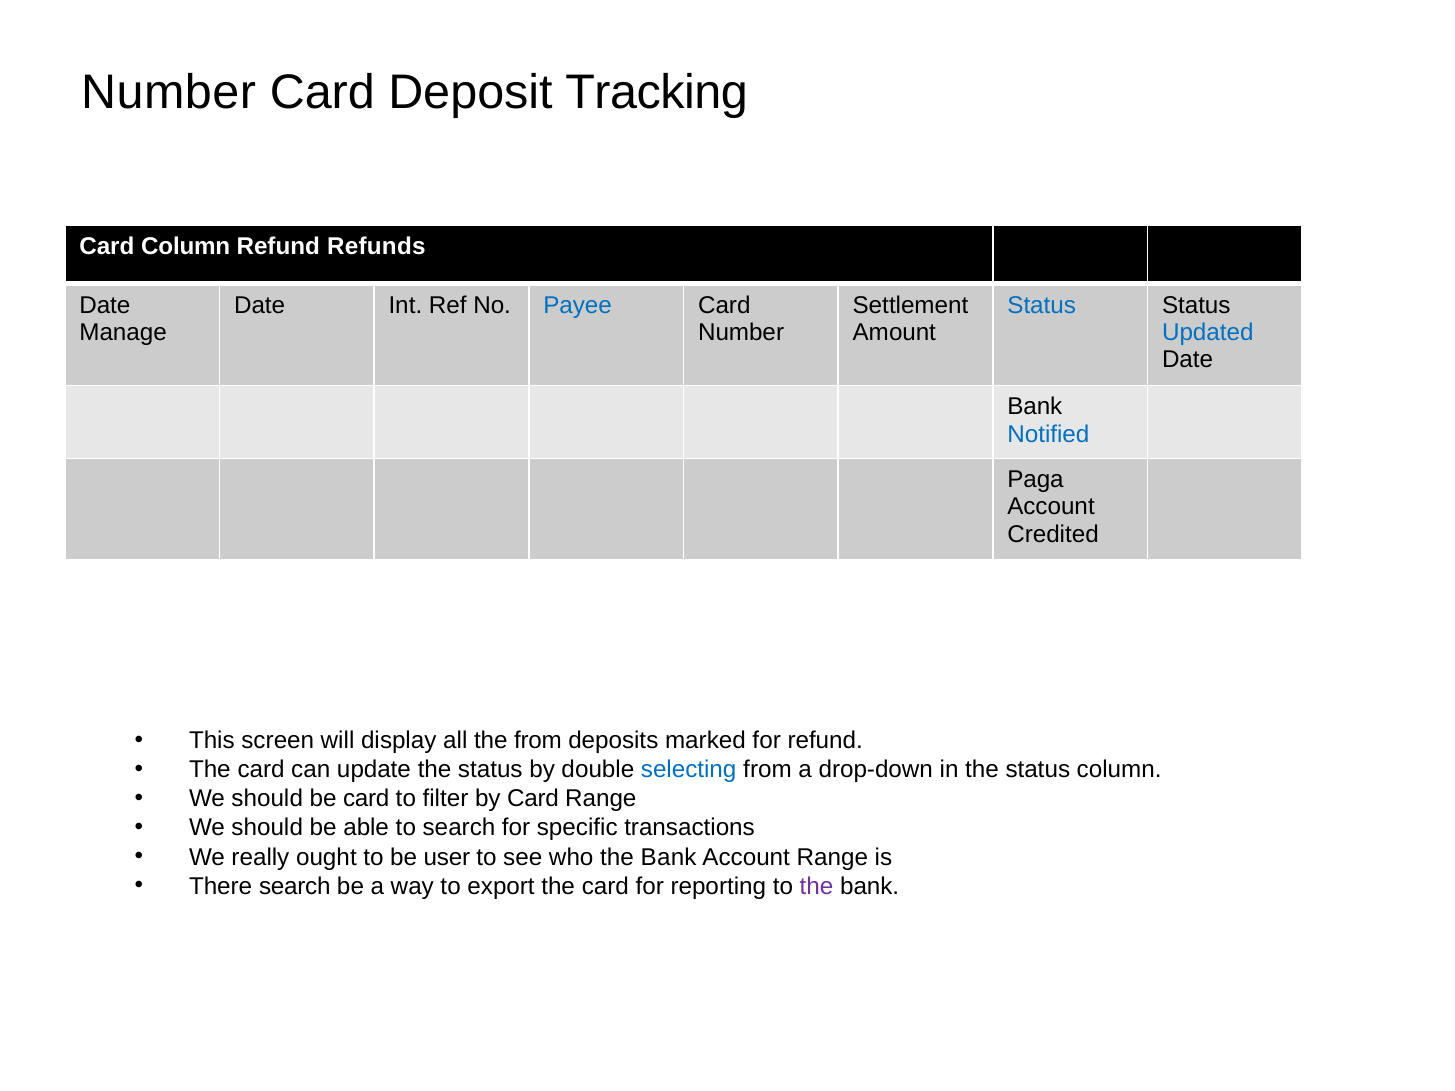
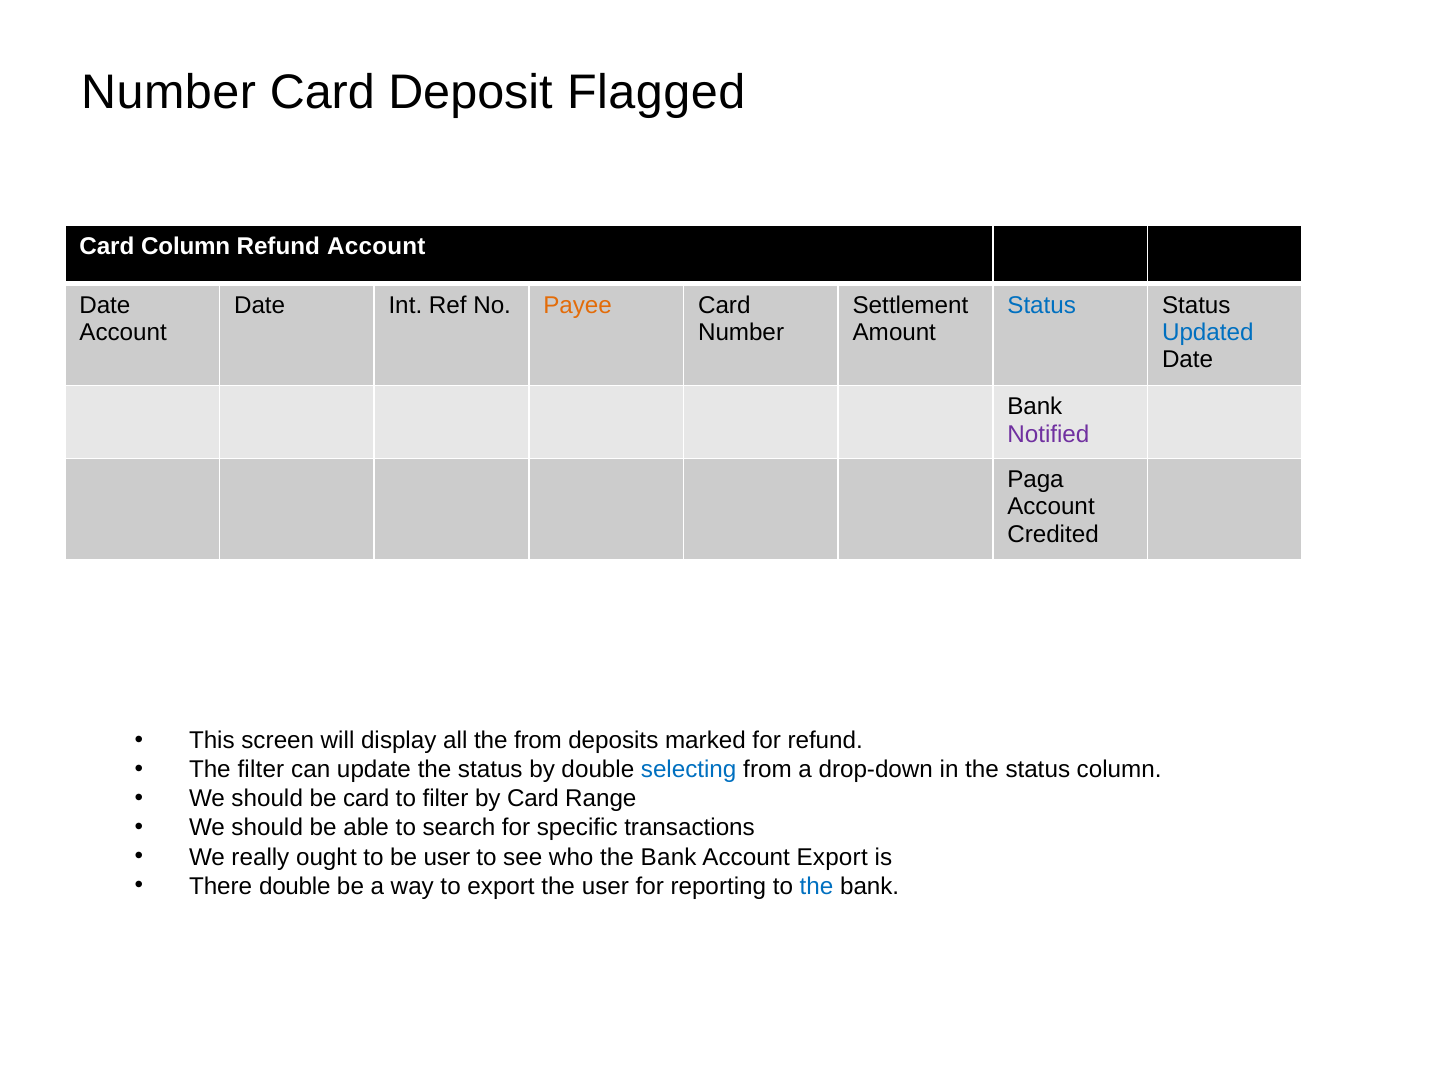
Tracking: Tracking -> Flagged
Refund Refunds: Refunds -> Account
Payee colour: blue -> orange
Manage at (123, 332): Manage -> Account
Notified colour: blue -> purple
card at (261, 770): card -> filter
Account Range: Range -> Export
There search: search -> double
export the card: card -> user
the at (816, 886) colour: purple -> blue
